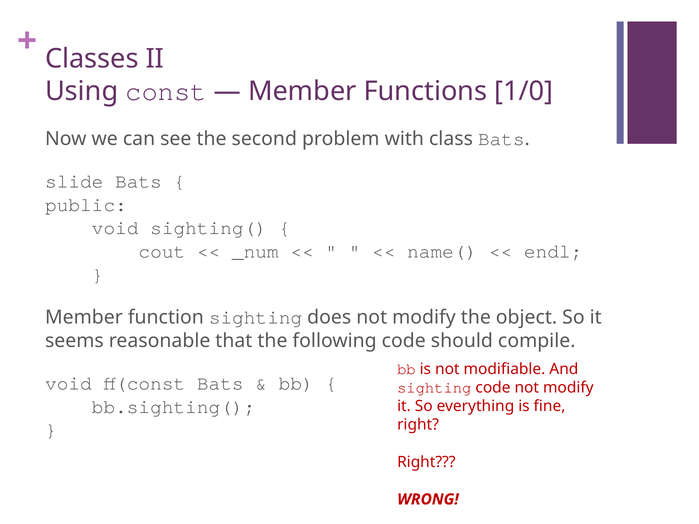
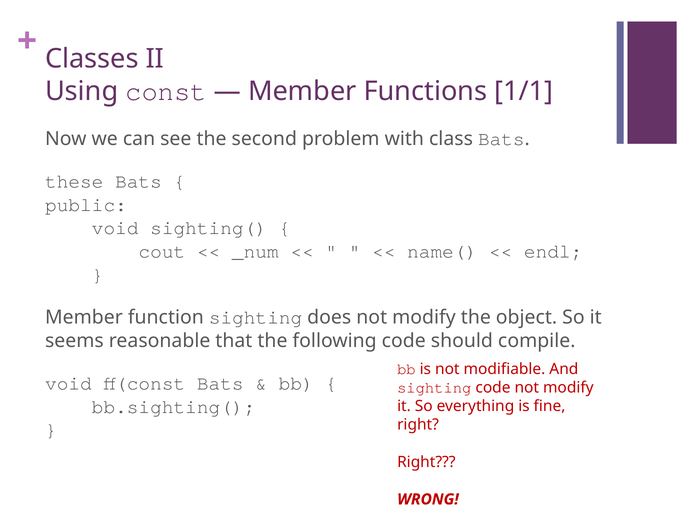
1/0: 1/0 -> 1/1
slide: slide -> these
